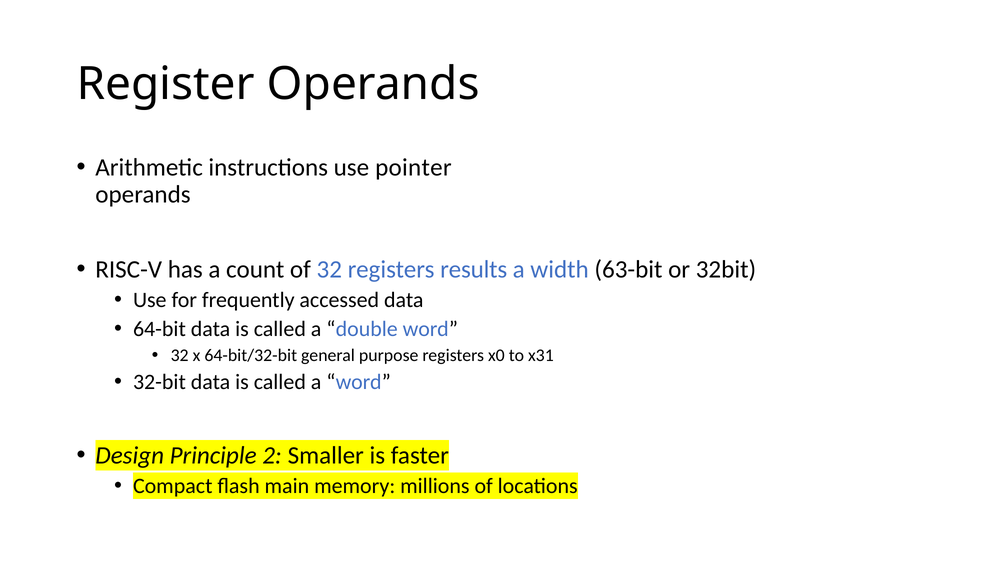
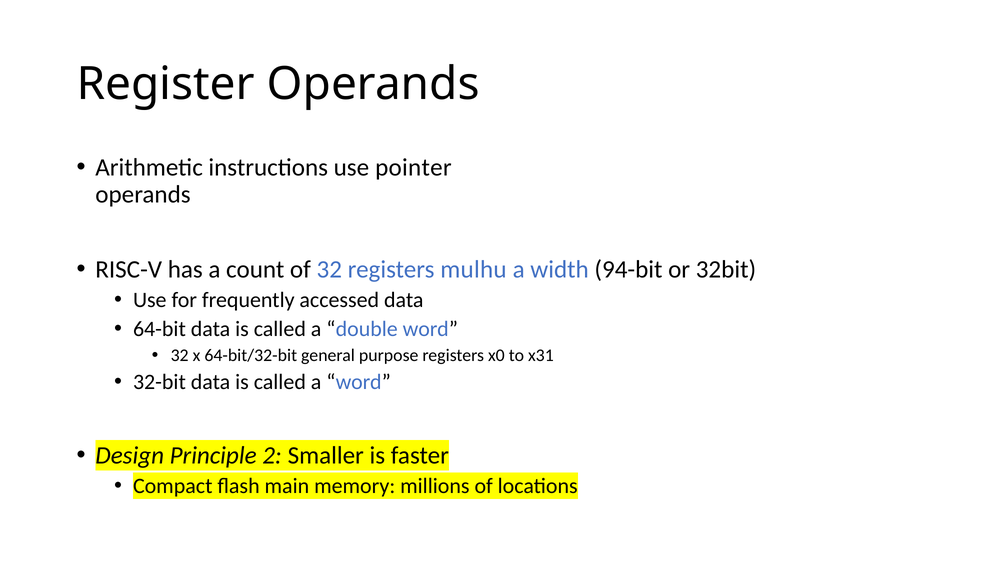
results: results -> mulhu
63-bit: 63-bit -> 94-bit
